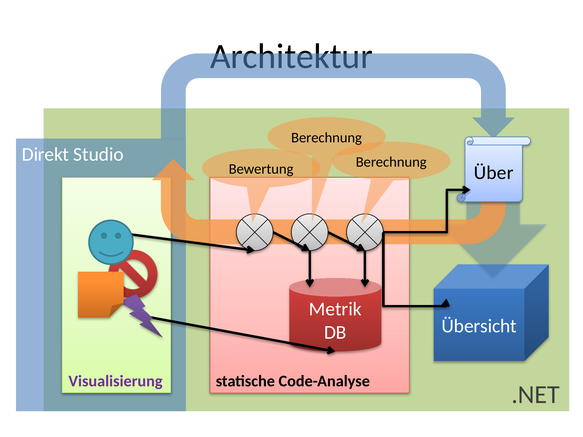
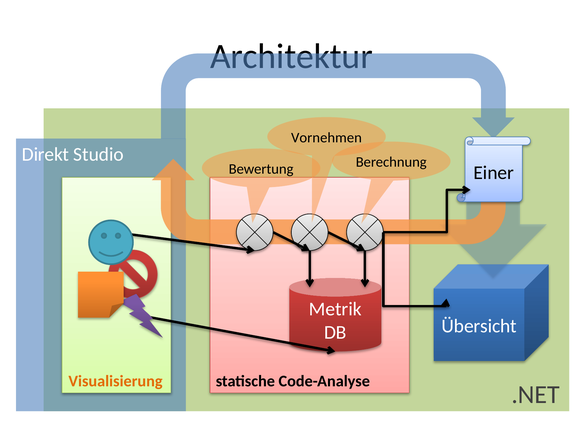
Berechnung at (327, 138): Berechnung -> Vornehmen
Über: Über -> Einer
Visualisierung colour: purple -> orange
